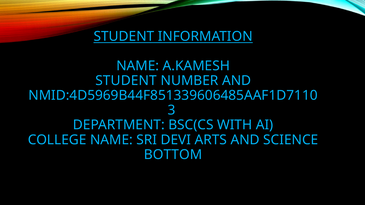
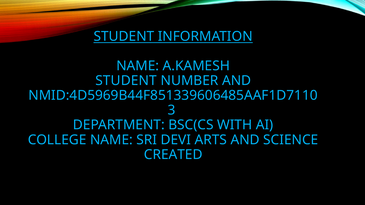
BOTTOM: BOTTOM -> CREATED
